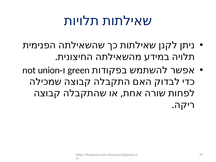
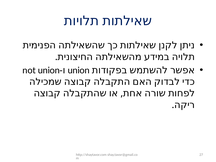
green at (79, 70): green -> union
